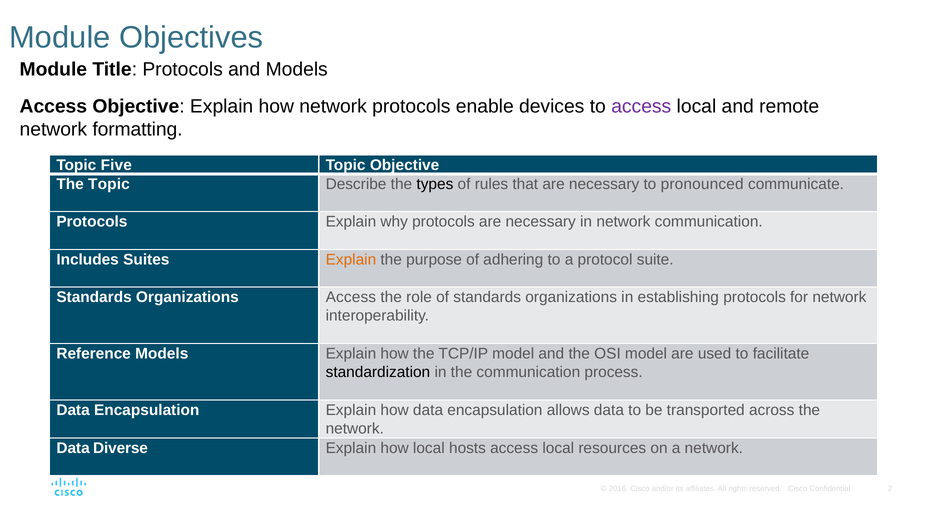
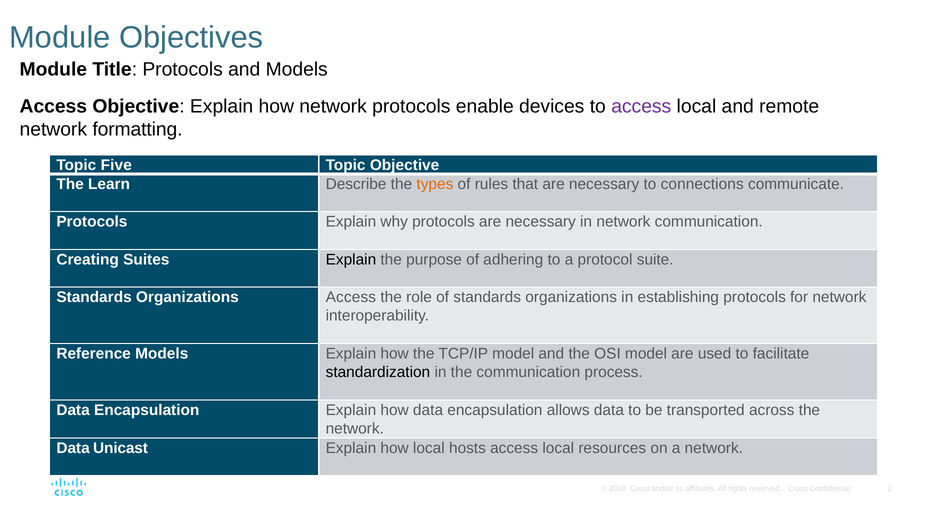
The Topic: Topic -> Learn
types colour: black -> orange
pronounced: pronounced -> connections
Includes: Includes -> Creating
Explain at (351, 260) colour: orange -> black
Diverse: Diverse -> Unicast
